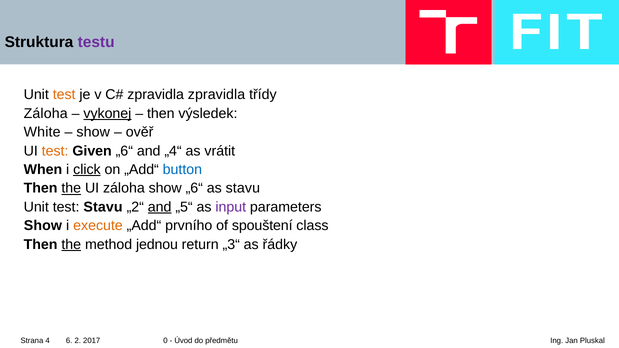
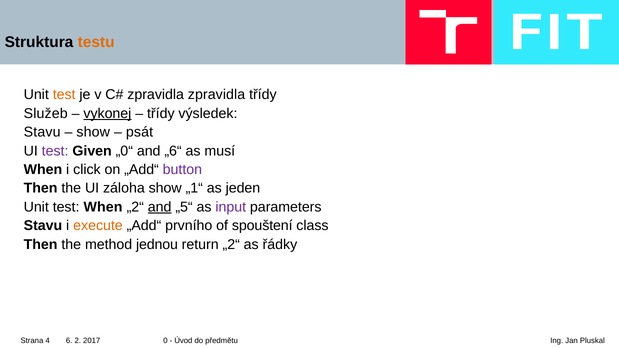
testu colour: purple -> orange
Záloha at (46, 113): Záloha -> Služeb
then at (161, 113): then -> třídy
White at (42, 132): White -> Stavu
ověř: ověř -> psát
test at (55, 151) colour: orange -> purple
Given „6“: „6“ -> „0“
„4“: „4“ -> „6“
vrátit: vrátit -> musí
click underline: present -> none
button colour: blue -> purple
the at (71, 188) underline: present -> none
show „6“: „6“ -> „1“
as stavu: stavu -> jeden
test Stavu: Stavu -> When
Show at (43, 226): Show -> Stavu
the at (71, 244) underline: present -> none
return „3“: „3“ -> „2“
